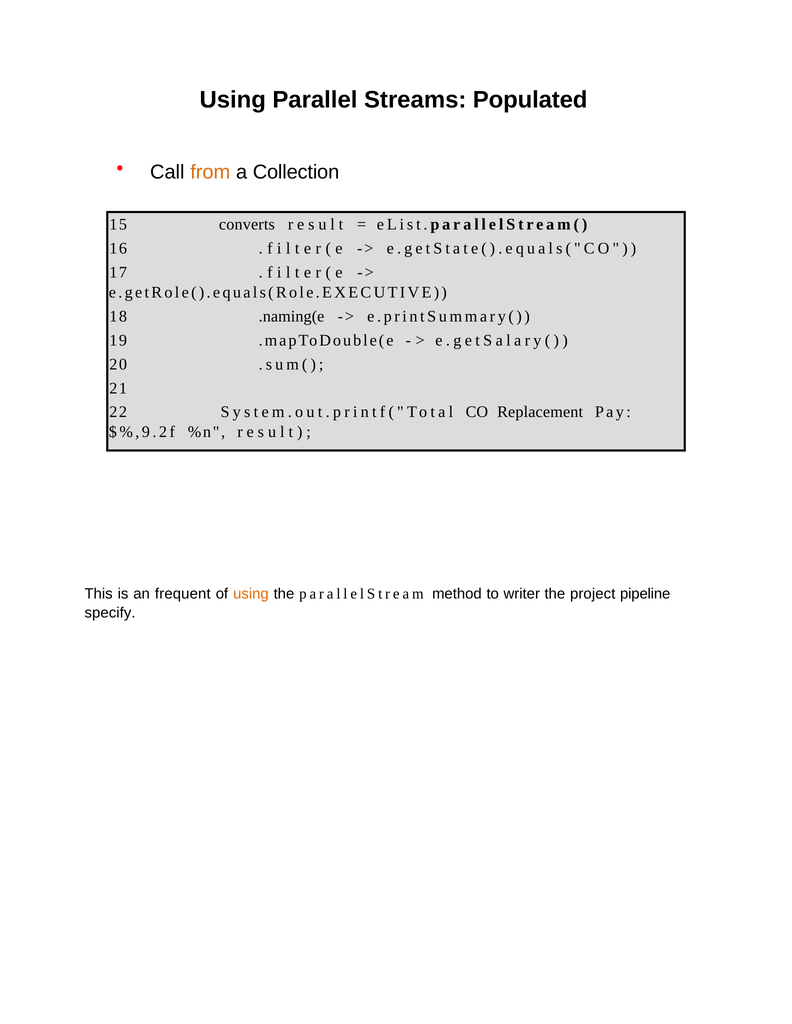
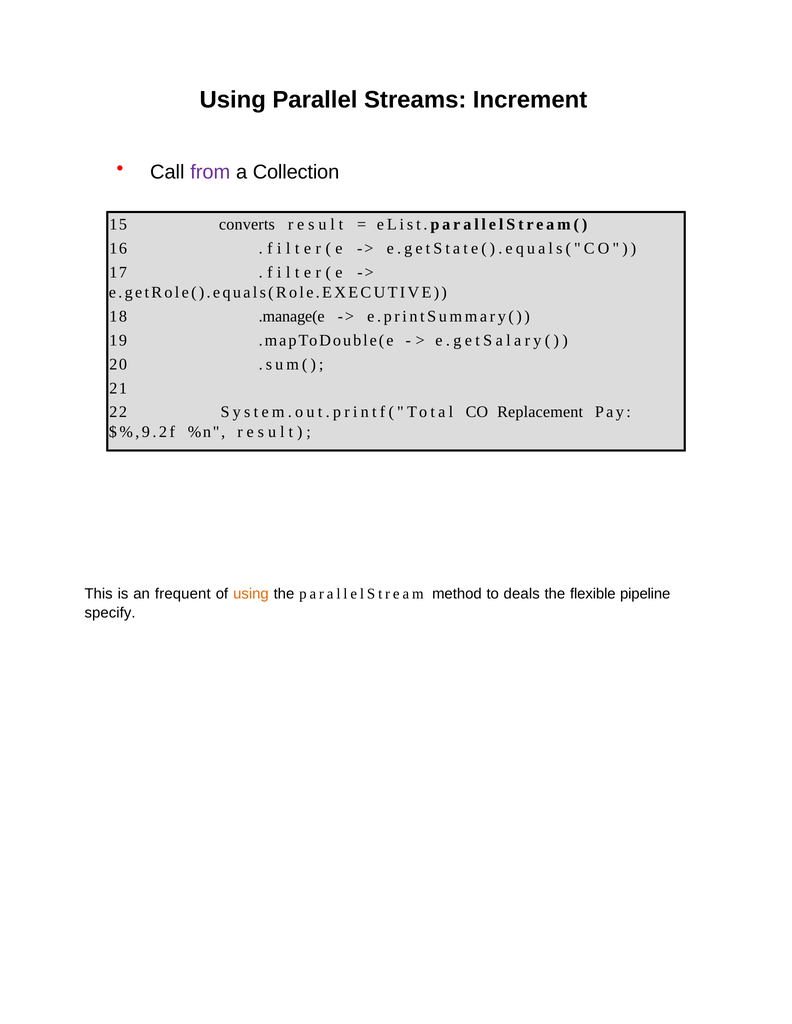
Populated: Populated -> Increment
from colour: orange -> purple
.naming(e: .naming(e -> .manage(e
writer: writer -> deals
project: project -> flexible
